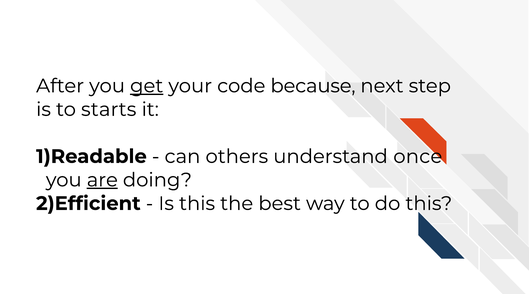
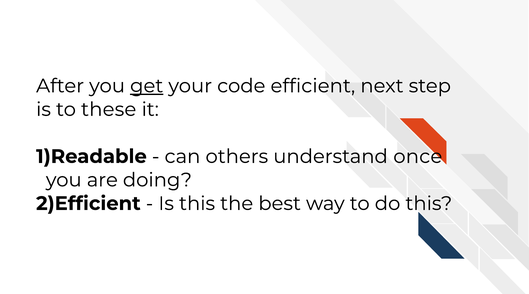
because: because -> efficient
starts: starts -> these
are underline: present -> none
